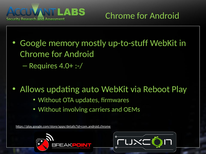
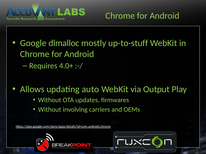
memory: memory -> dlmalloc
Reboot: Reboot -> Output
